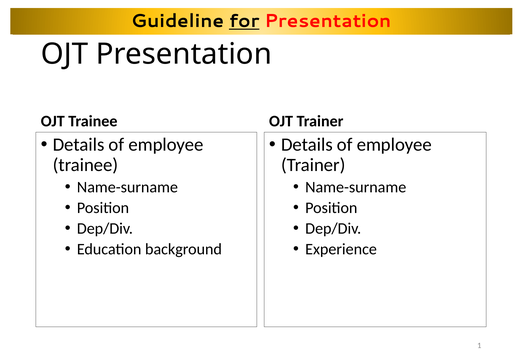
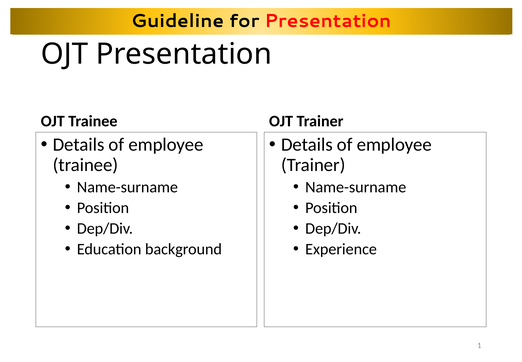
for underline: present -> none
